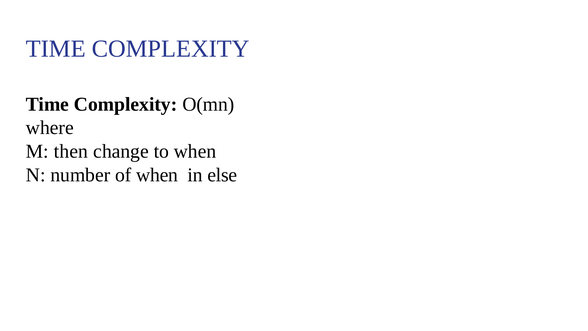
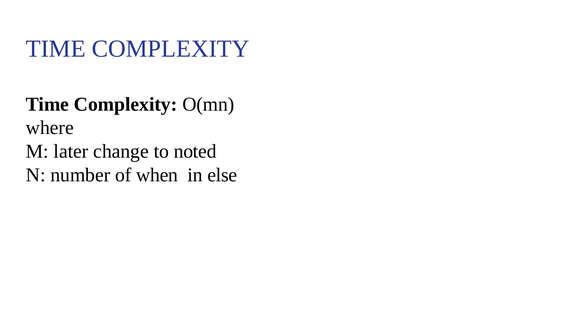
then: then -> later
to when: when -> noted
